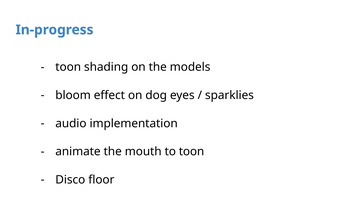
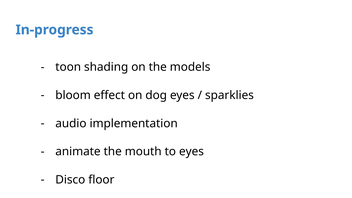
to toon: toon -> eyes
